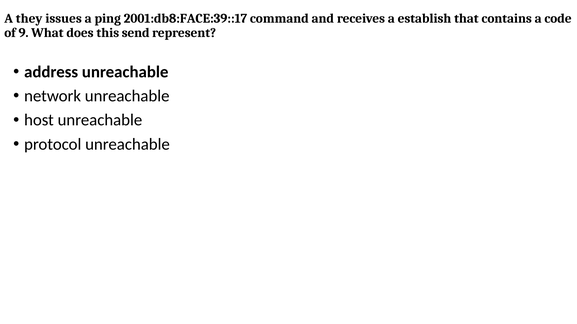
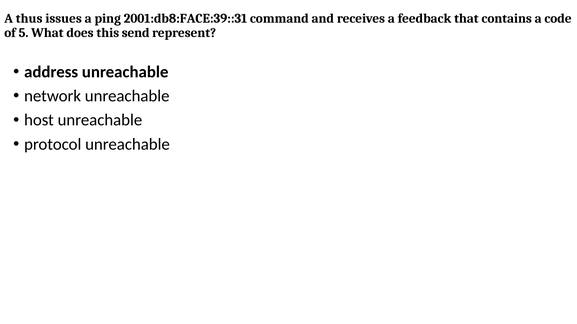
they: they -> thus
2001:db8:FACE:39::17: 2001:db8:FACE:39::17 -> 2001:db8:FACE:39::31
establish: establish -> feedback
9: 9 -> 5
